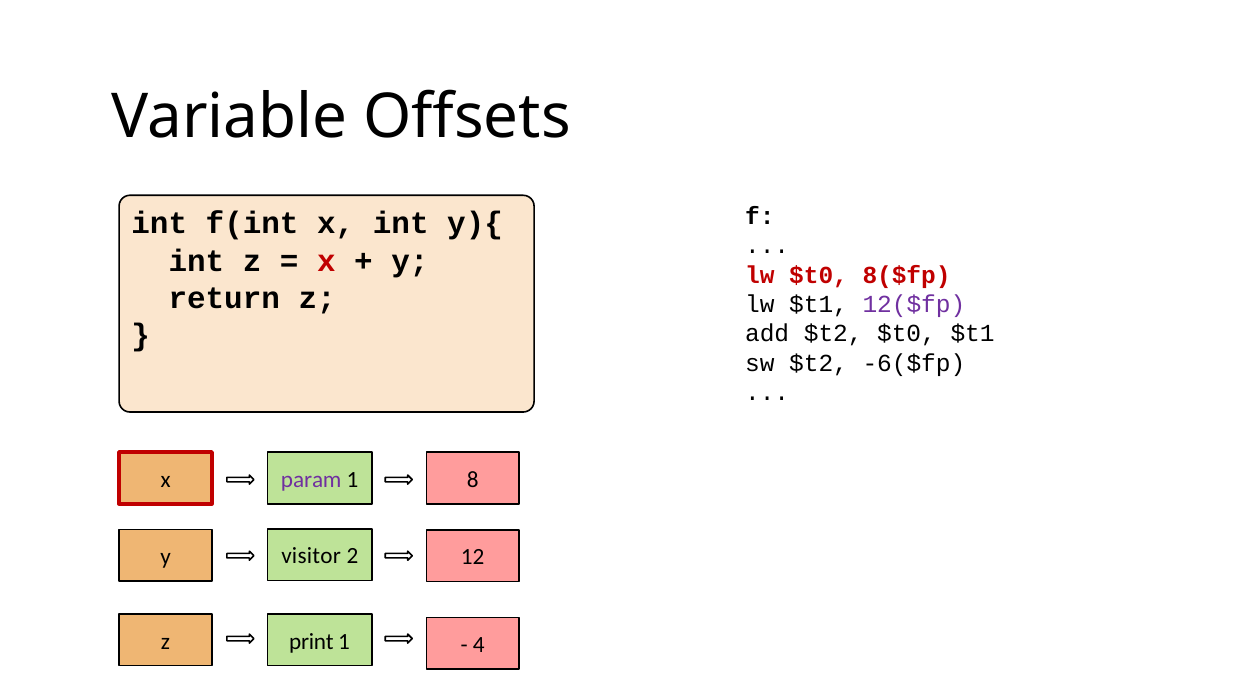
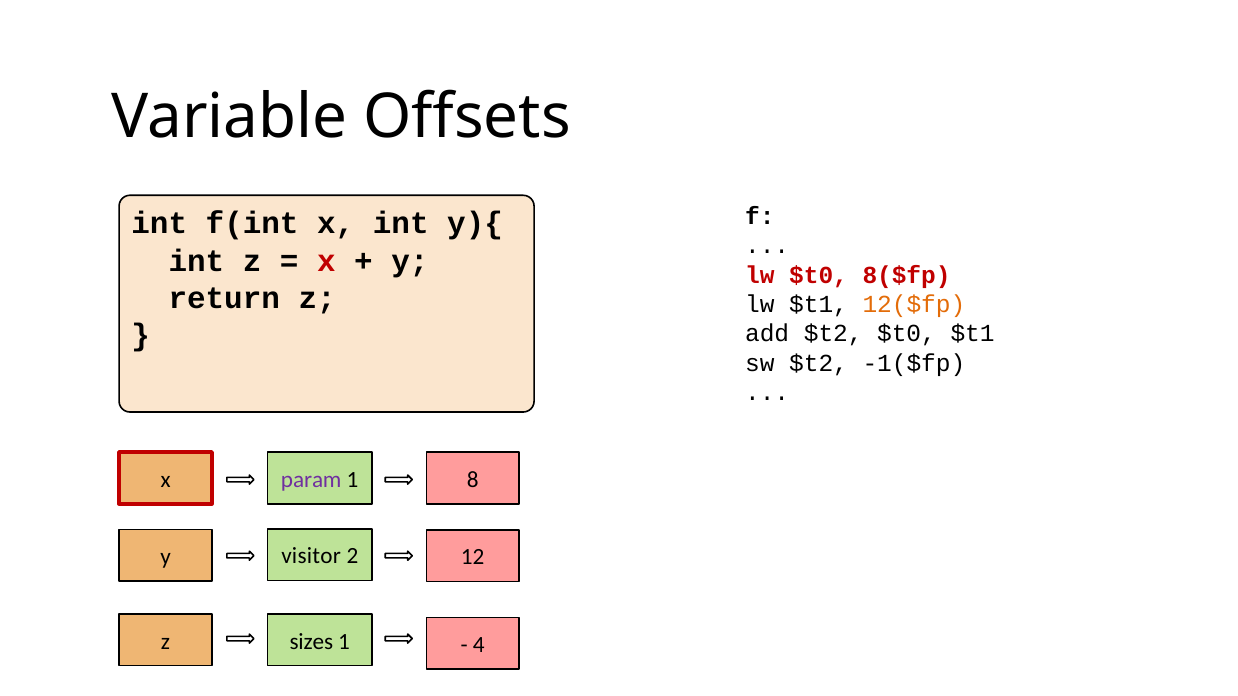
12($fp colour: purple -> orange
-6($fp: -6($fp -> -1($fp
print: print -> sizes
